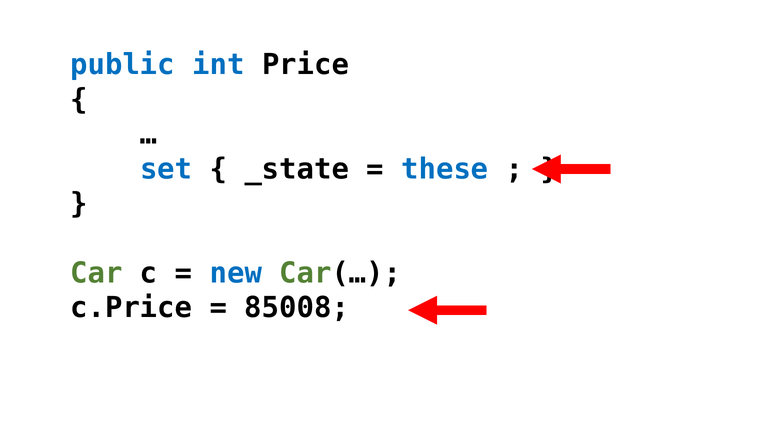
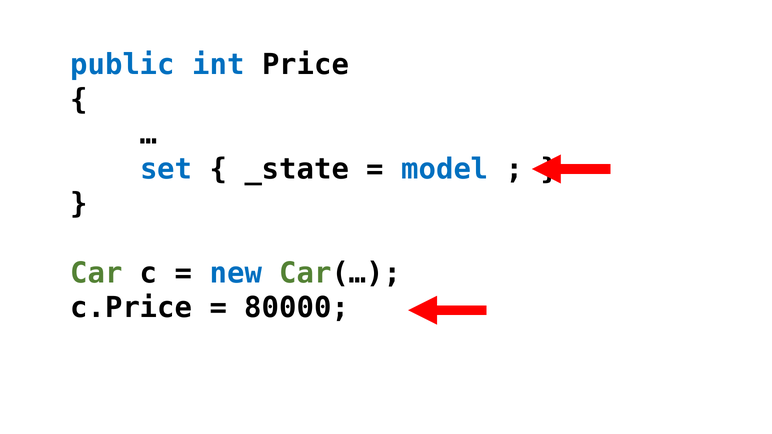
these: these -> model
85008: 85008 -> 80000
